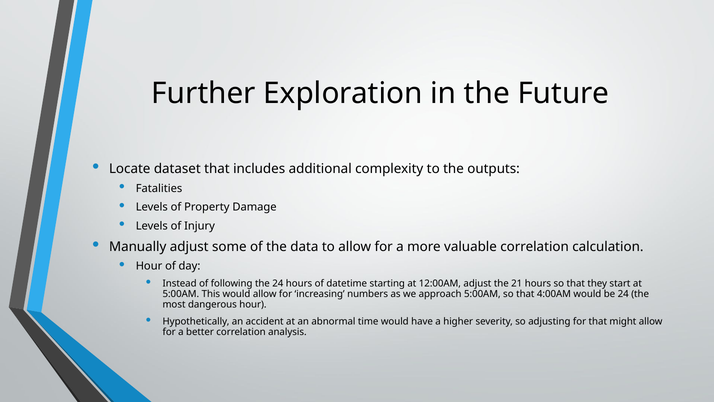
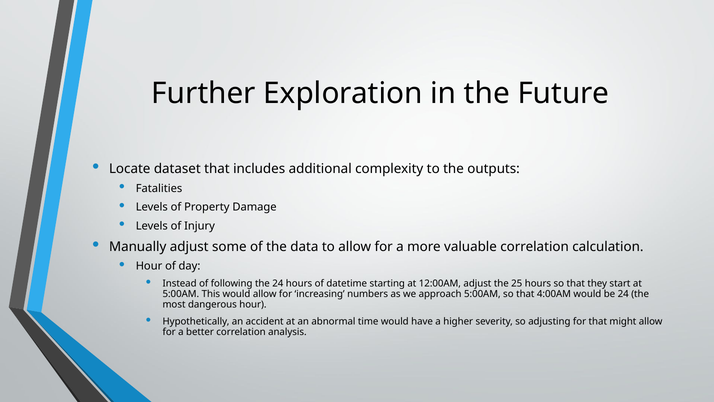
21: 21 -> 25
